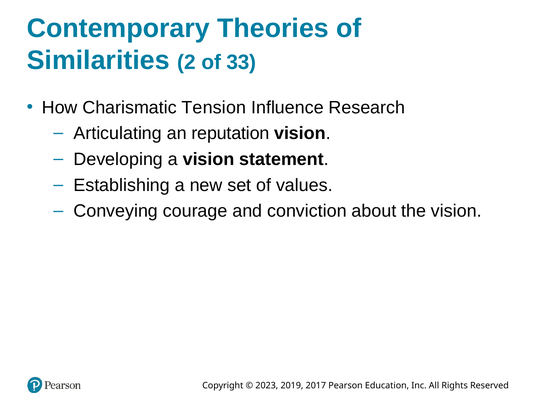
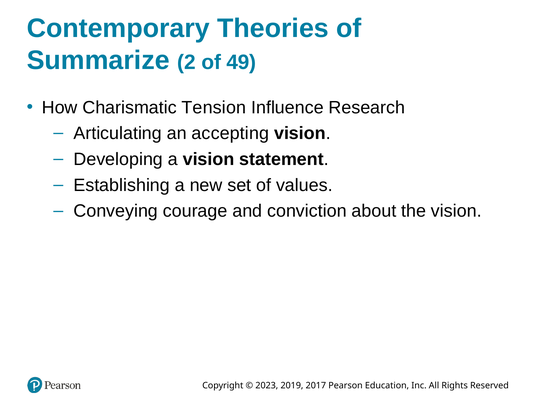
Similarities: Similarities -> Summarize
33: 33 -> 49
reputation: reputation -> accepting
